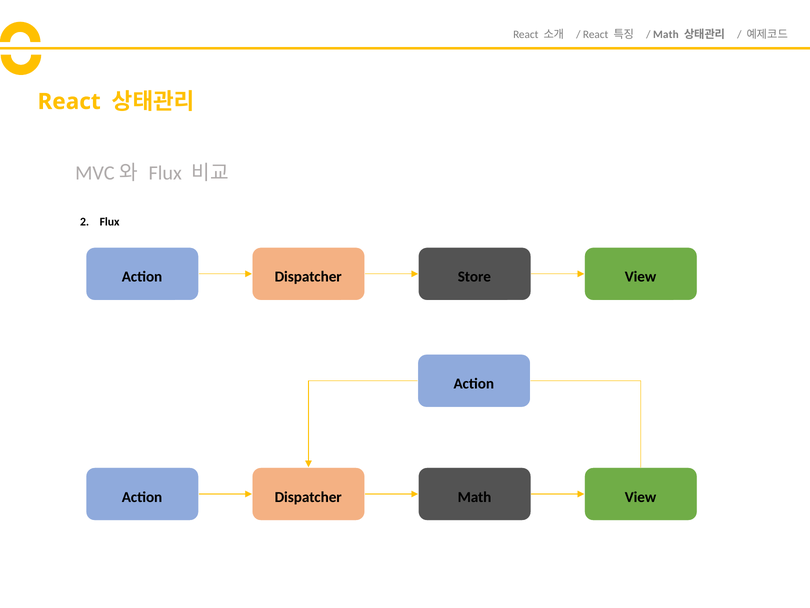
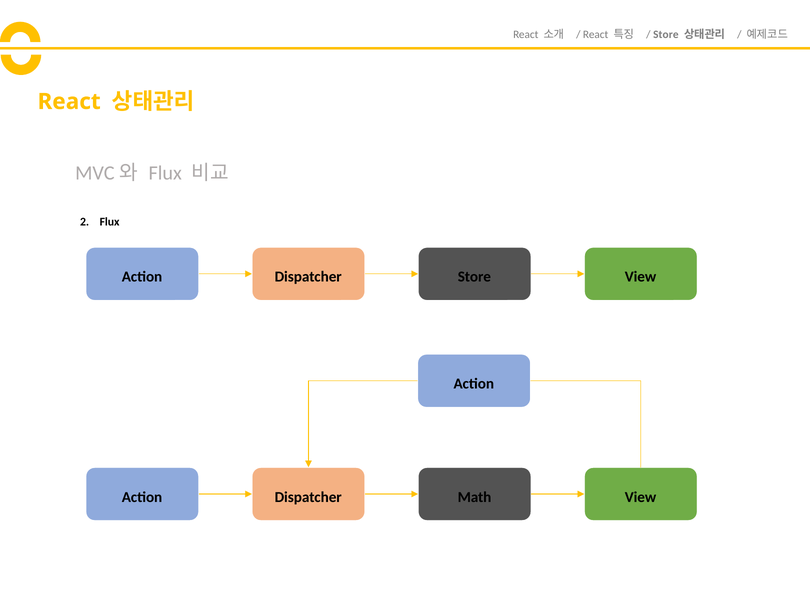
Math at (666, 35): Math -> Store
